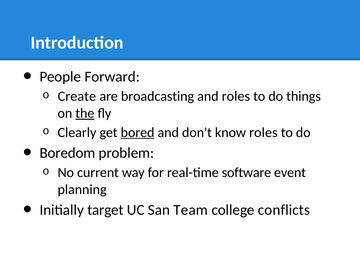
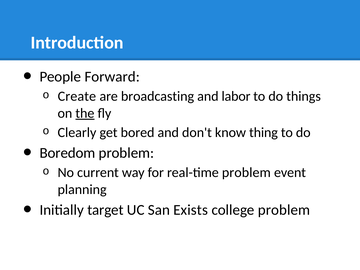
and roles: roles -> labor
bored underline: present -> none
know roles: roles -> thing
real-time software: software -> problem
Team: Team -> Exists
college conflicts: conflicts -> problem
